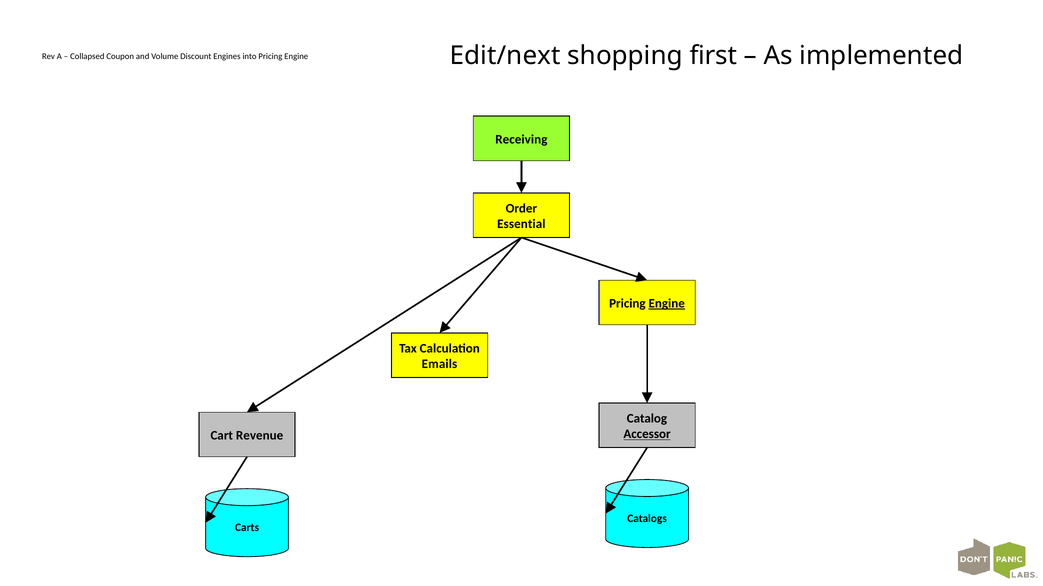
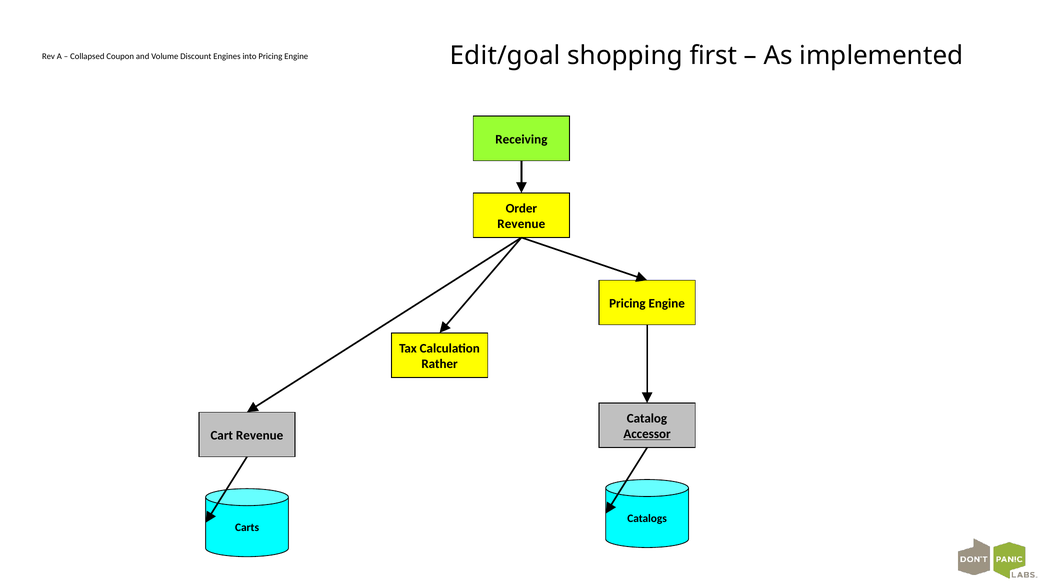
Edit/next: Edit/next -> Edit/goal
Essential at (521, 224): Essential -> Revenue
Engine at (667, 304) underline: present -> none
Emails: Emails -> Rather
